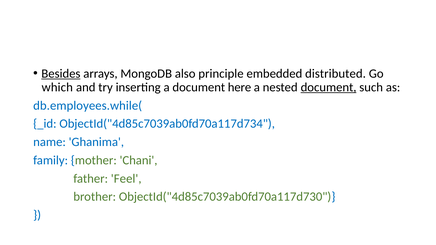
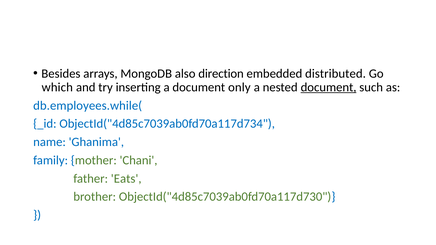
Besides underline: present -> none
principle: principle -> direction
here: here -> only
Feel: Feel -> Eats
